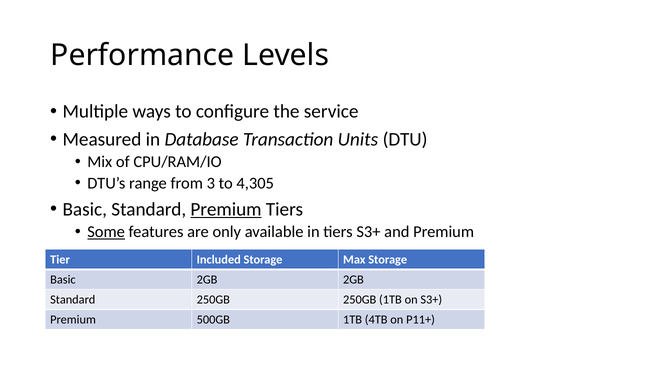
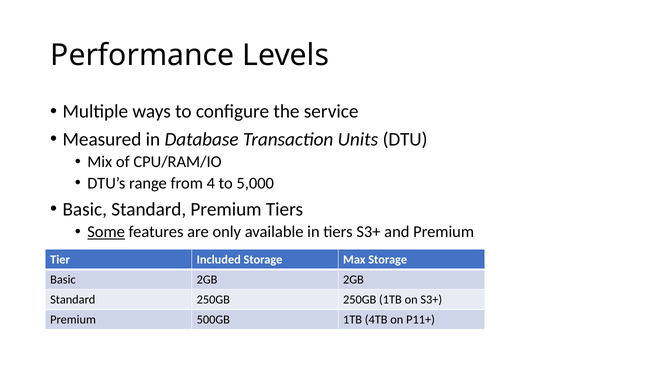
3: 3 -> 4
4,305: 4,305 -> 5,000
Premium at (226, 209) underline: present -> none
